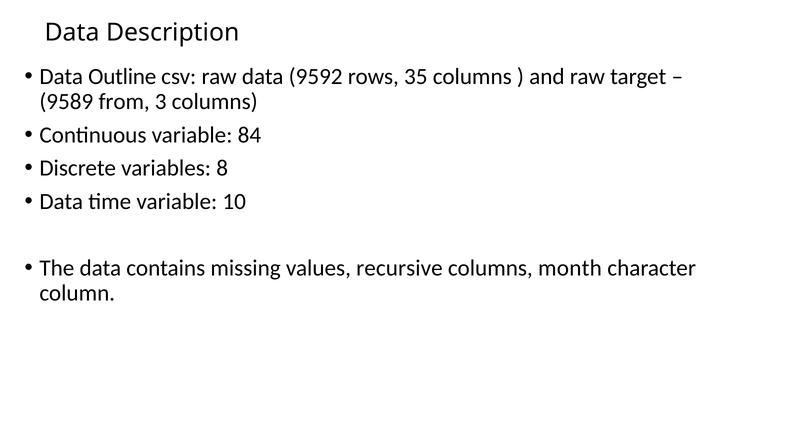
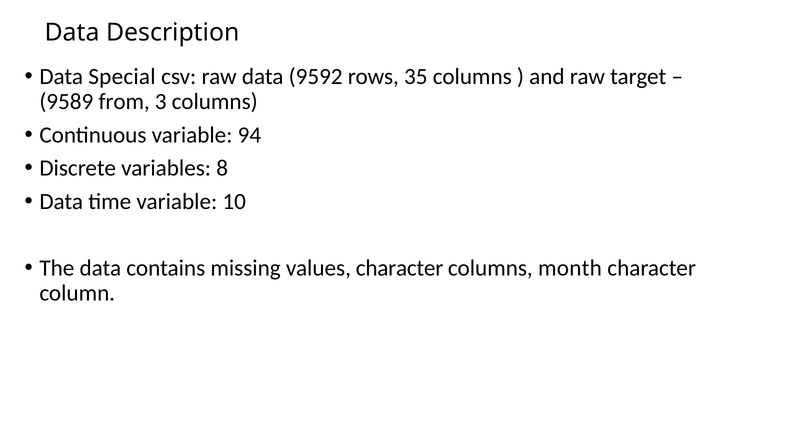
Outline: Outline -> Special
84: 84 -> 94
values recursive: recursive -> character
